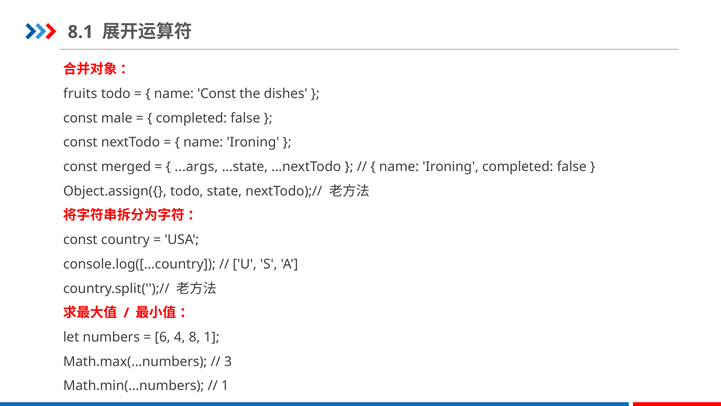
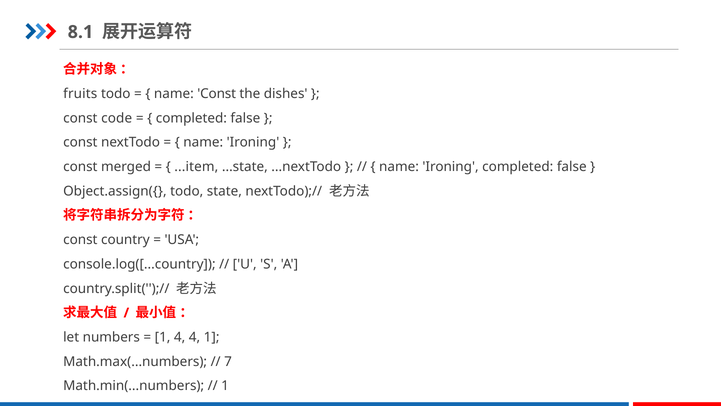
male: male -> code
...args: ...args -> ...item
6 at (163, 337): 6 -> 1
4 8: 8 -> 4
3: 3 -> 7
